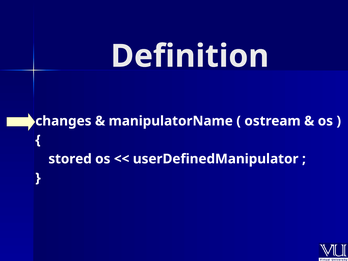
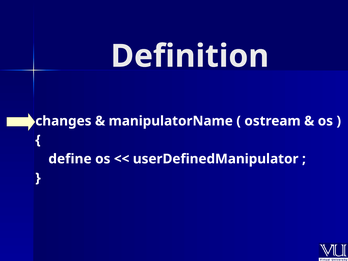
stored: stored -> define
